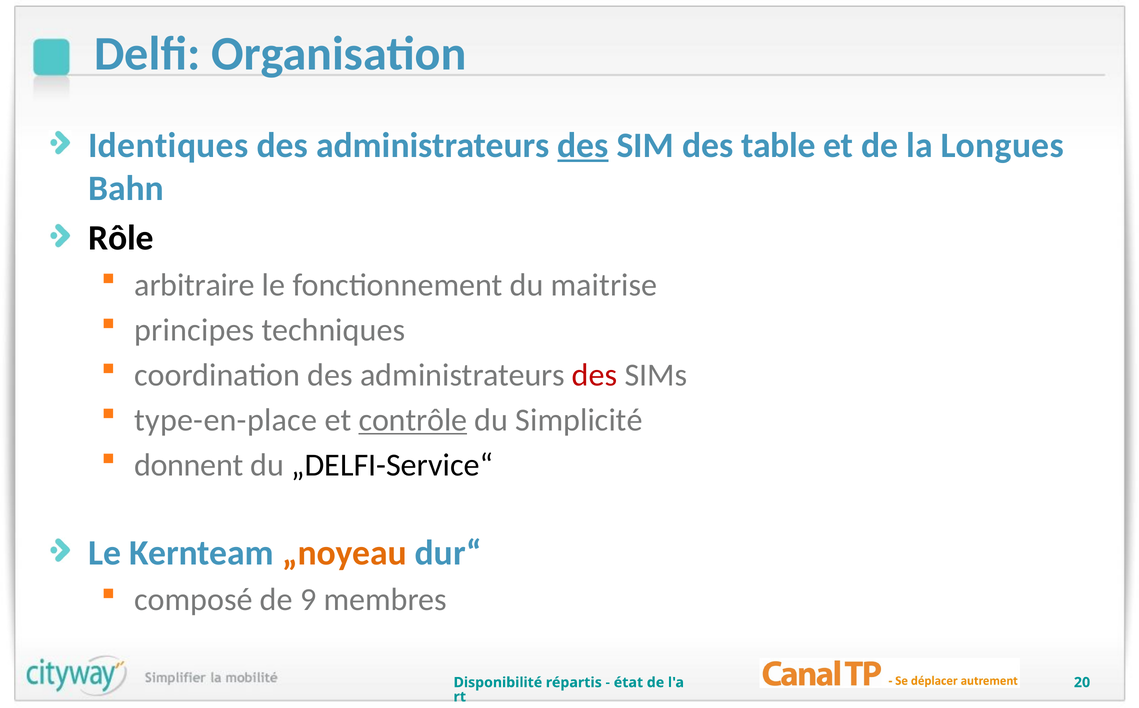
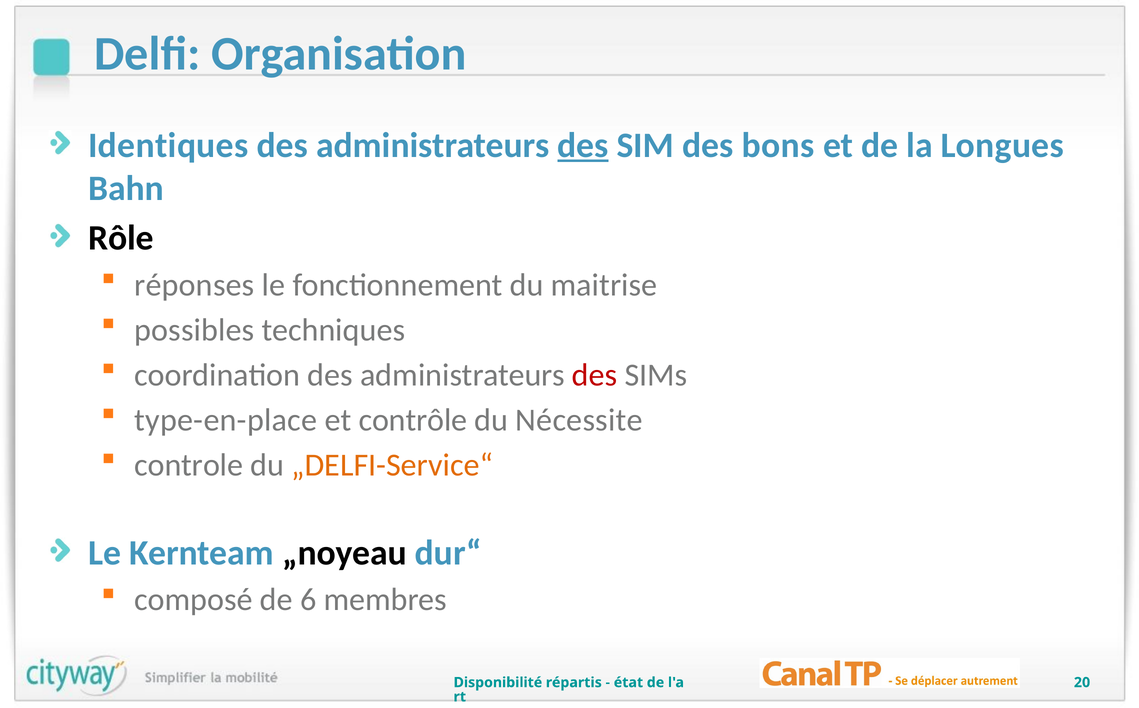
table: table -> bons
arbitraire: arbitraire -> réponses
principes: principes -> possibles
contrôle underline: present -> none
Simplicité: Simplicité -> Nécessite
donnent: donnent -> controle
„DELFI-Service“ colour: black -> orange
„noyeau colour: orange -> black
9: 9 -> 6
